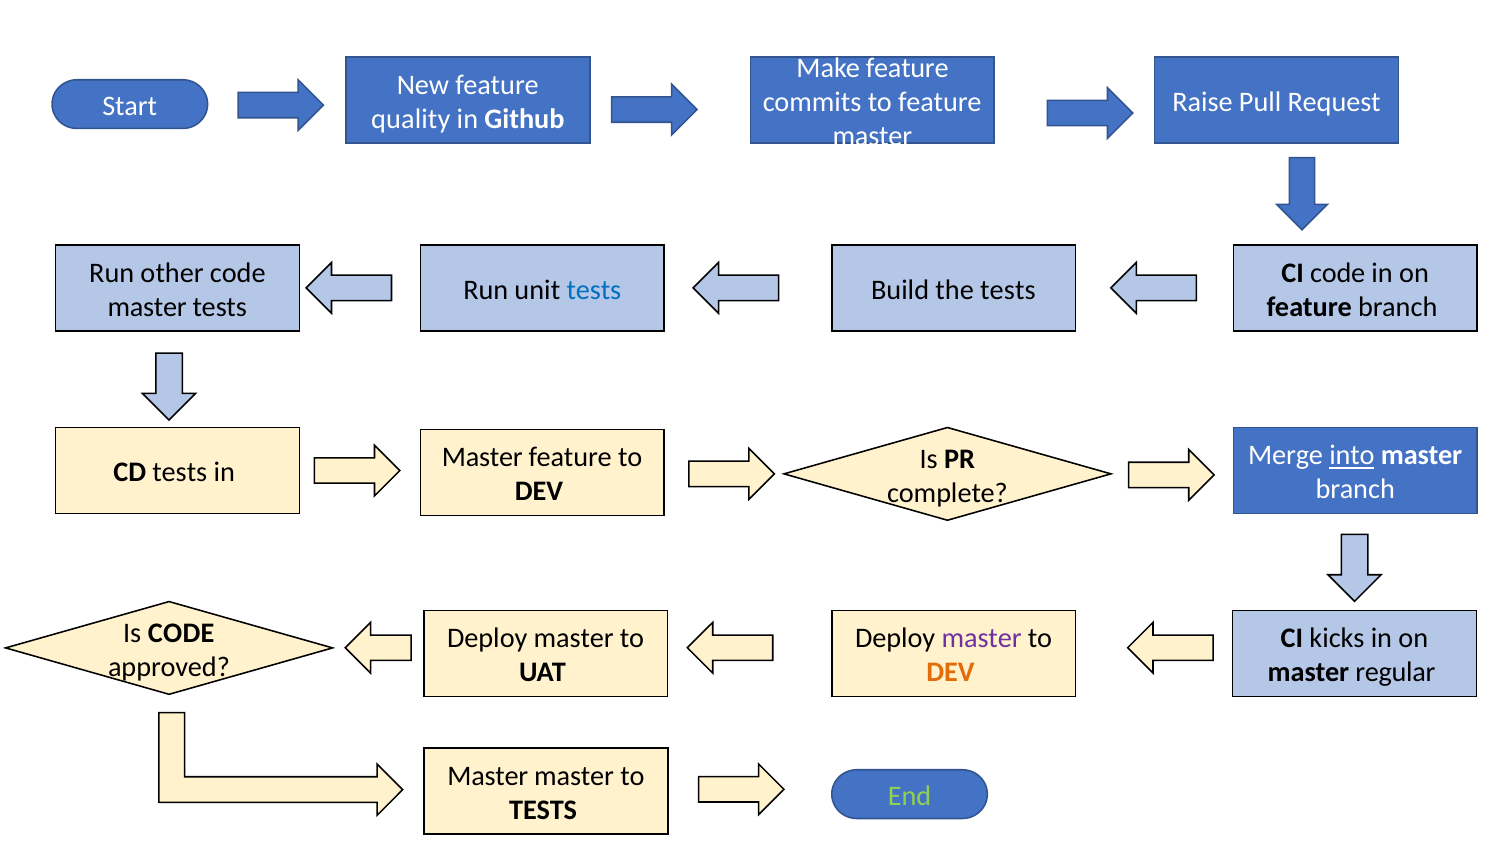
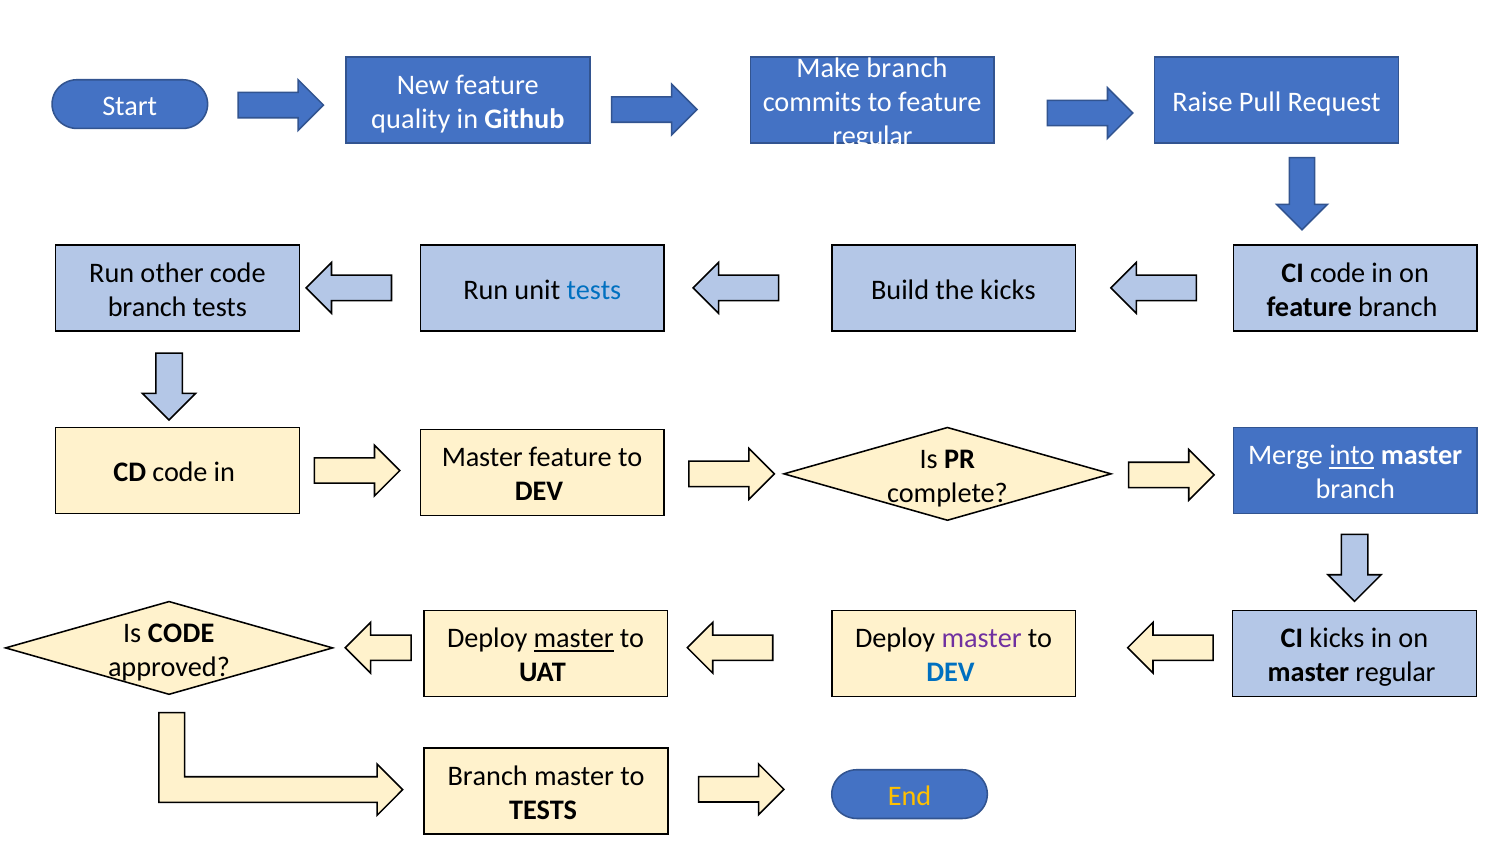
Make feature: feature -> branch
master at (872, 136): master -> regular
the tests: tests -> kicks
master at (147, 307): master -> branch
CD tests: tests -> code
master at (574, 639) underline: none -> present
DEV at (950, 673) colour: orange -> blue
Master at (488, 776): Master -> Branch
End colour: light green -> yellow
